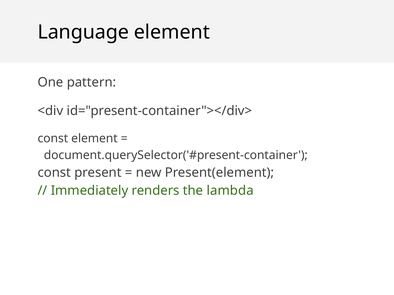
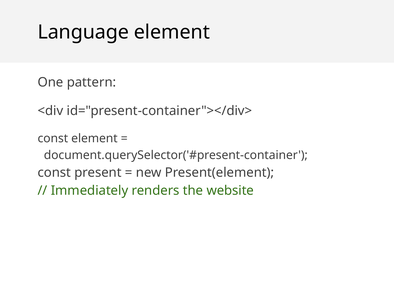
lambda: lambda -> website
